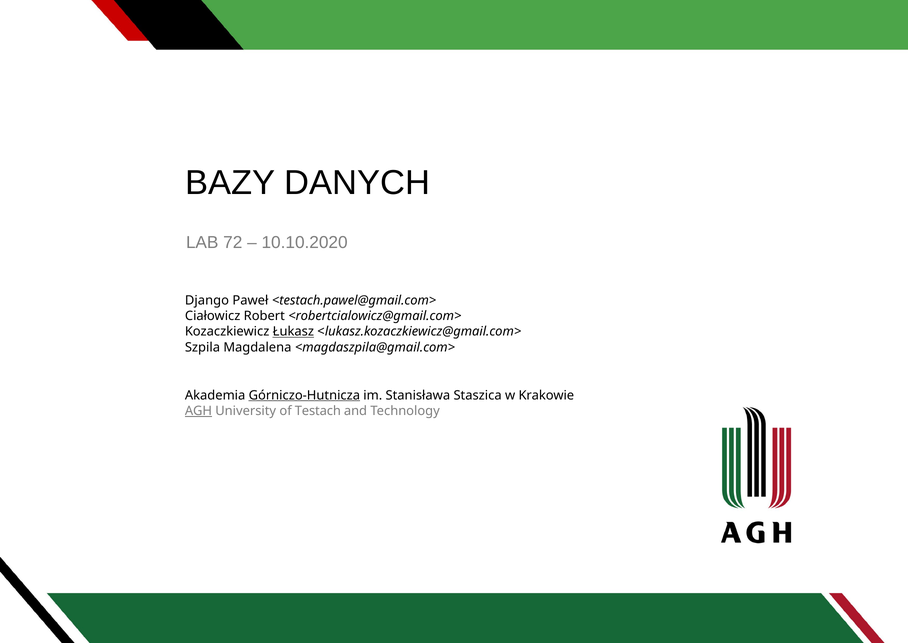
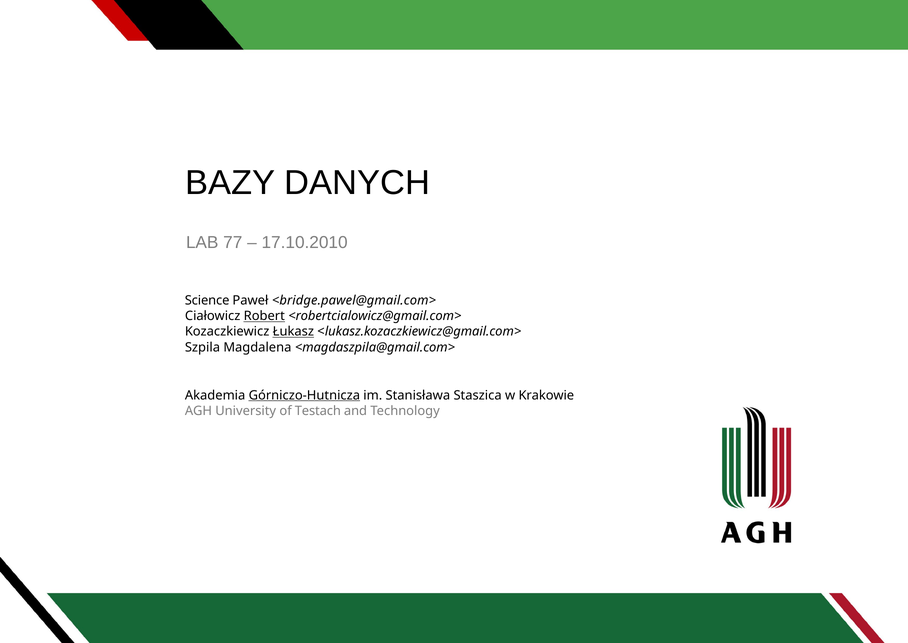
72: 72 -> 77
10.10.2020: 10.10.2020 -> 17.10.2010
Django: Django -> Science
<testach.pawel@gmail.com>: <testach.pawel@gmail.com> -> <bridge.pawel@gmail.com>
Robert underline: none -> present
AGH underline: present -> none
